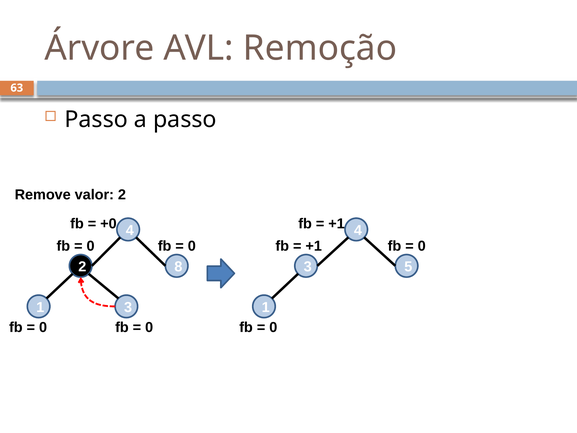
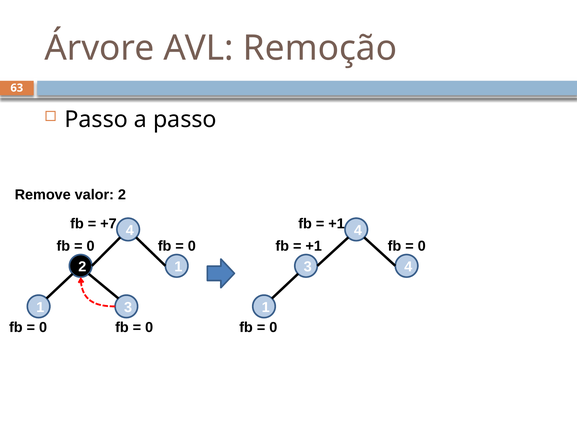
+0: +0 -> +7
2 8: 8 -> 1
3 5: 5 -> 4
